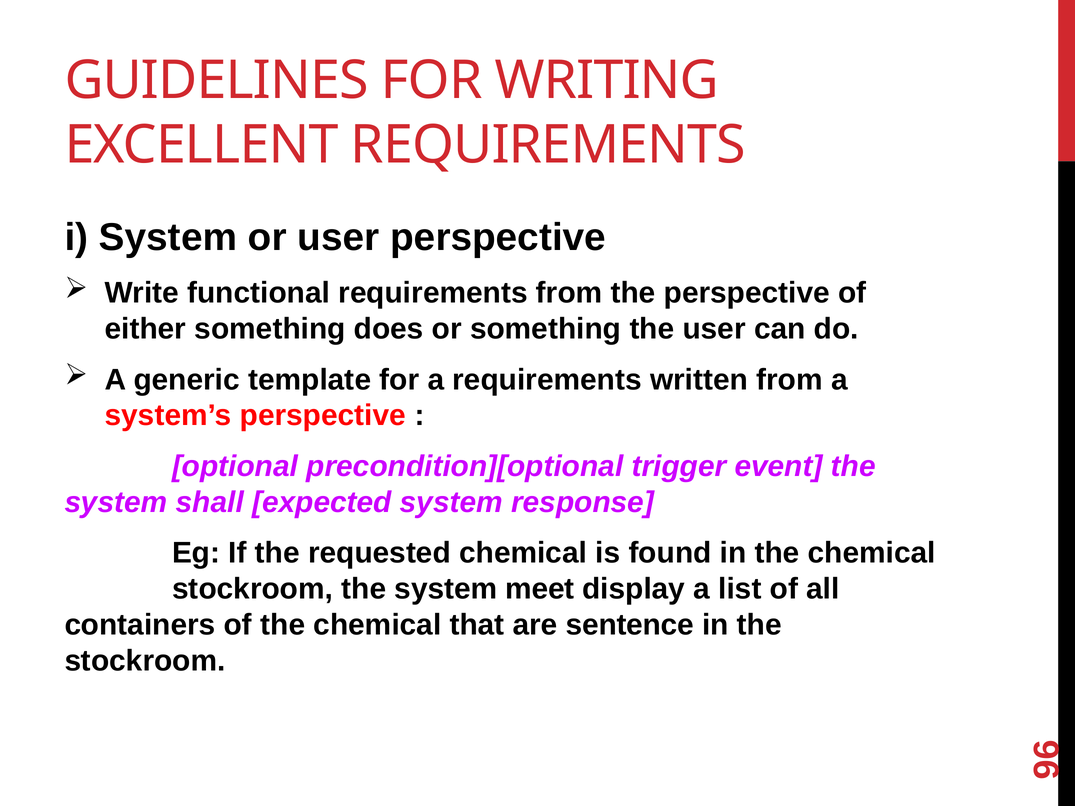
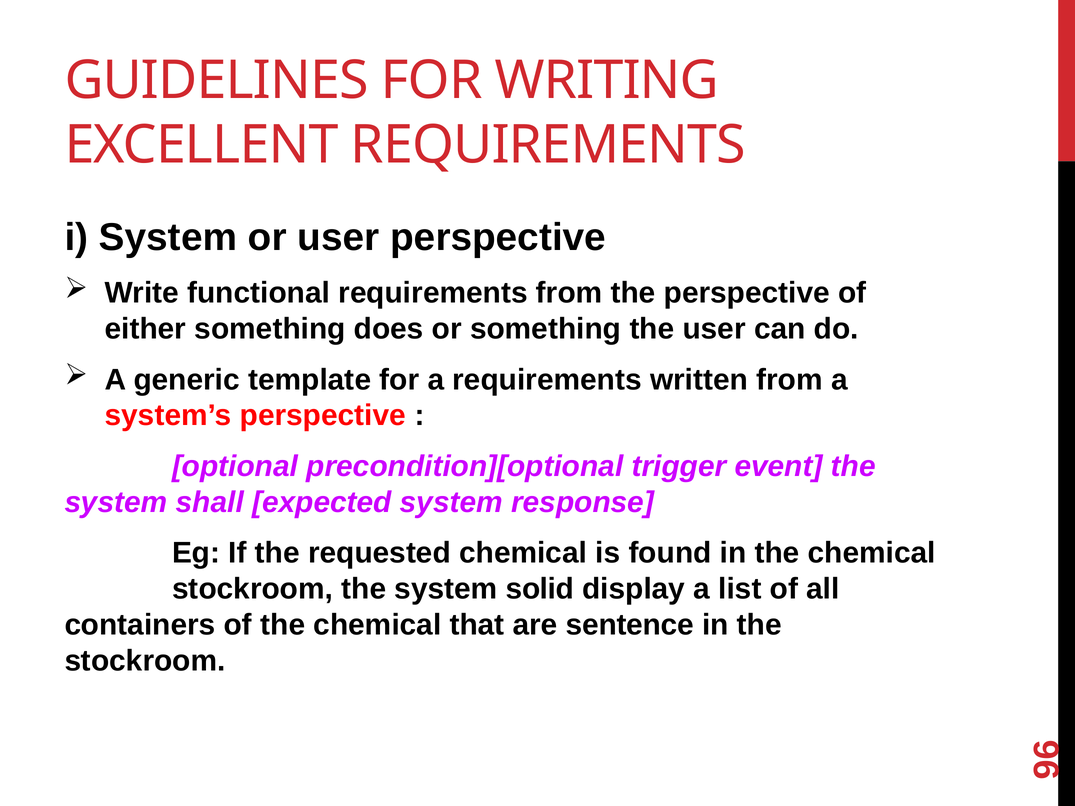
meet: meet -> solid
